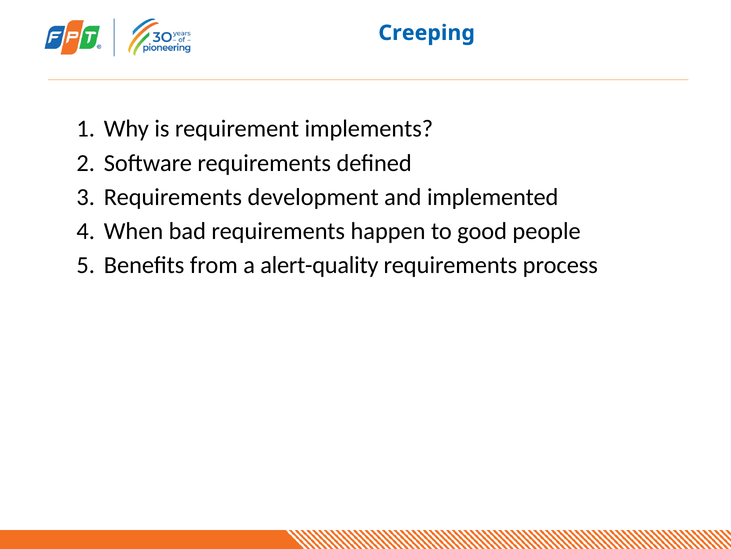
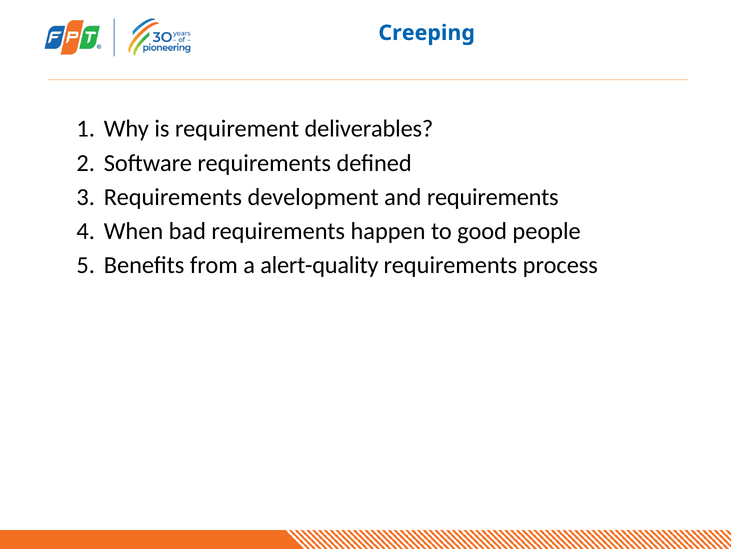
implements: implements -> deliverables
and implemented: implemented -> requirements
